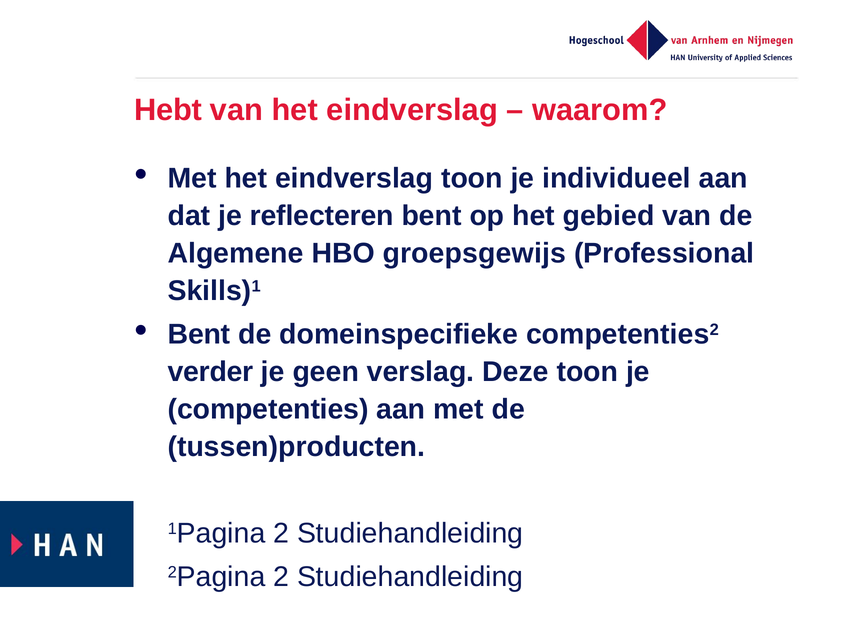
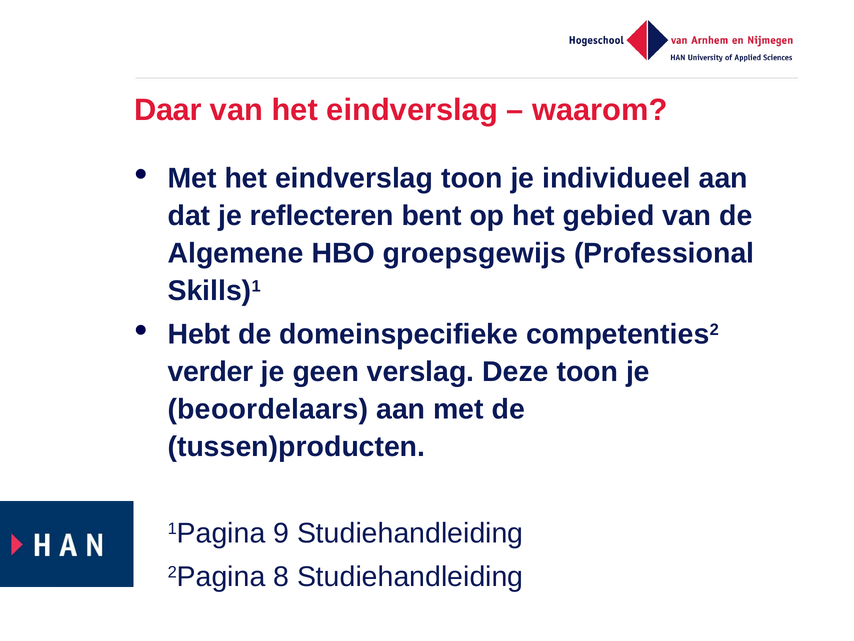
Hebt: Hebt -> Daar
Bent at (199, 334): Bent -> Hebt
competenties: competenties -> beoordelaars
1Pagina 2: 2 -> 9
2Pagina 2: 2 -> 8
